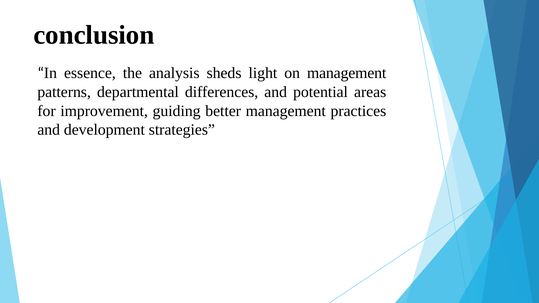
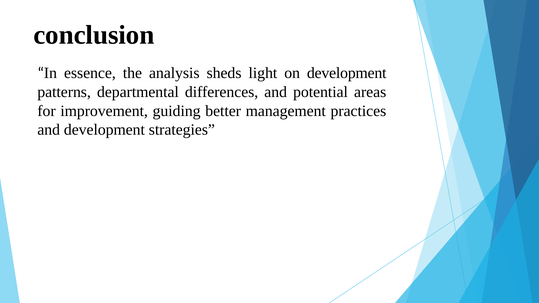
on management: management -> development
